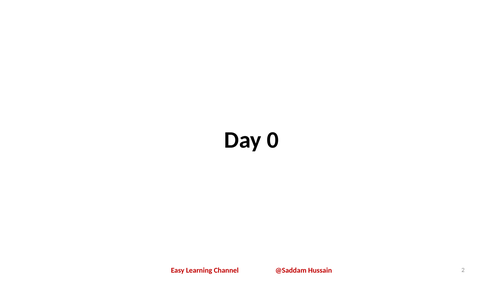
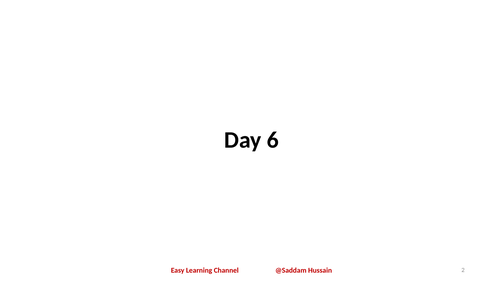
0: 0 -> 6
